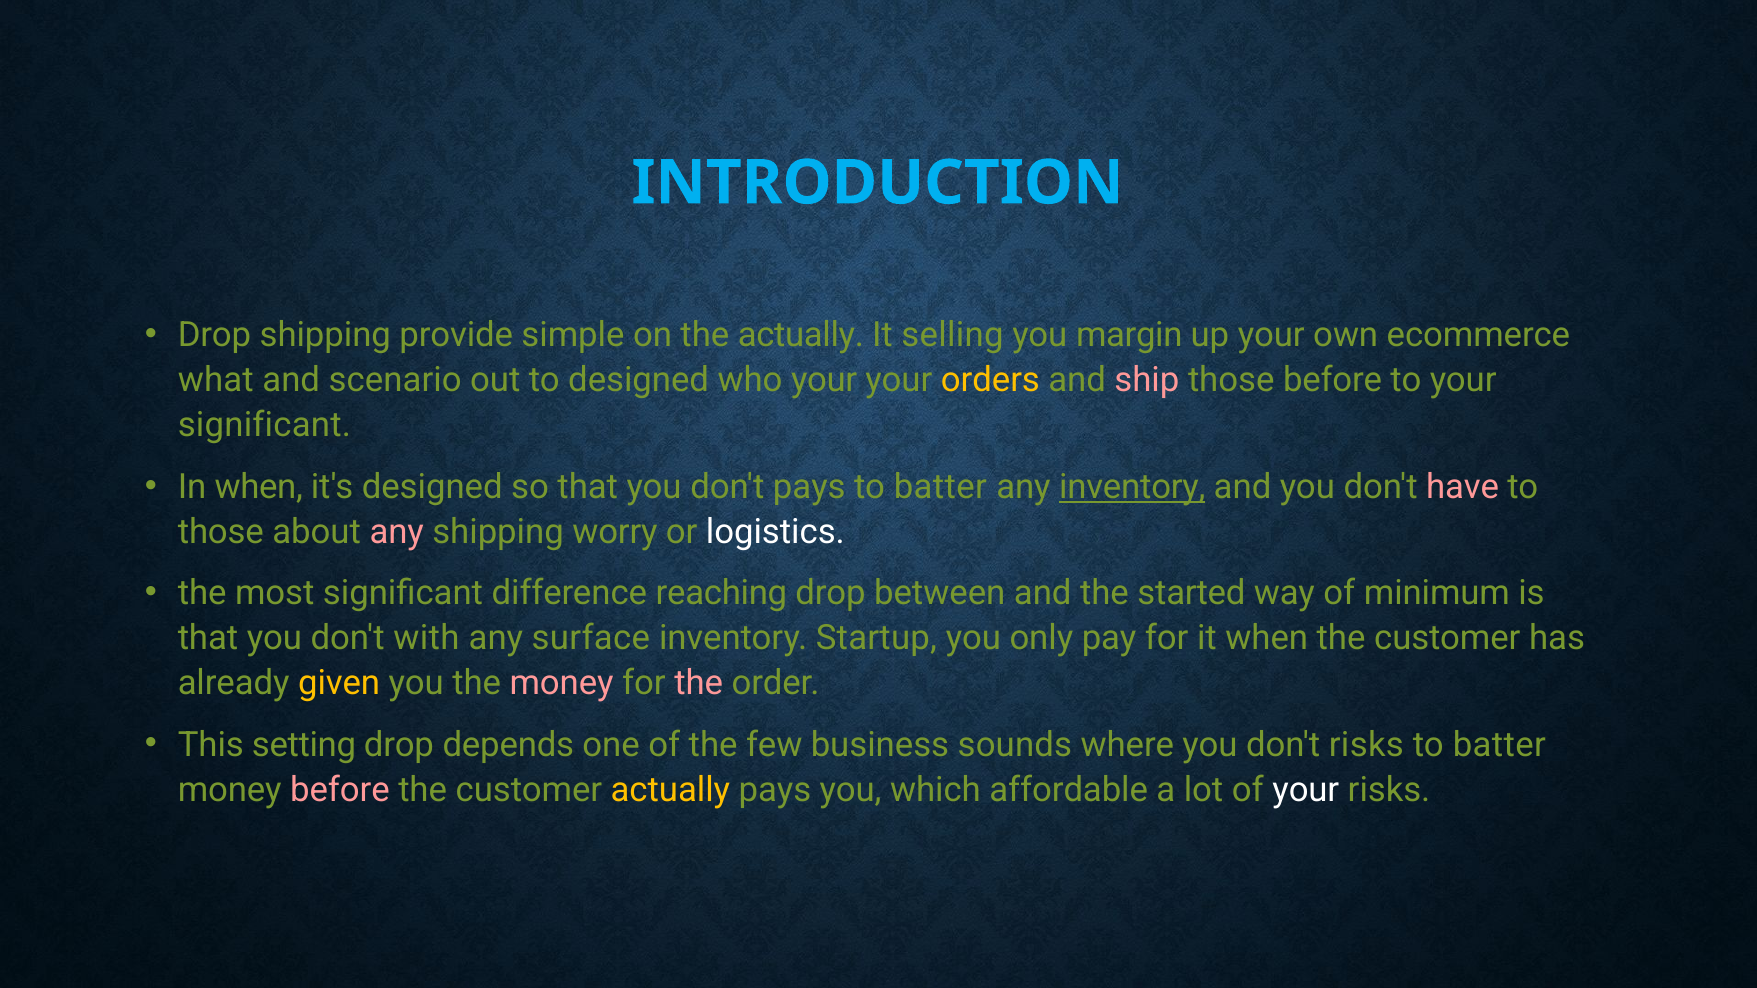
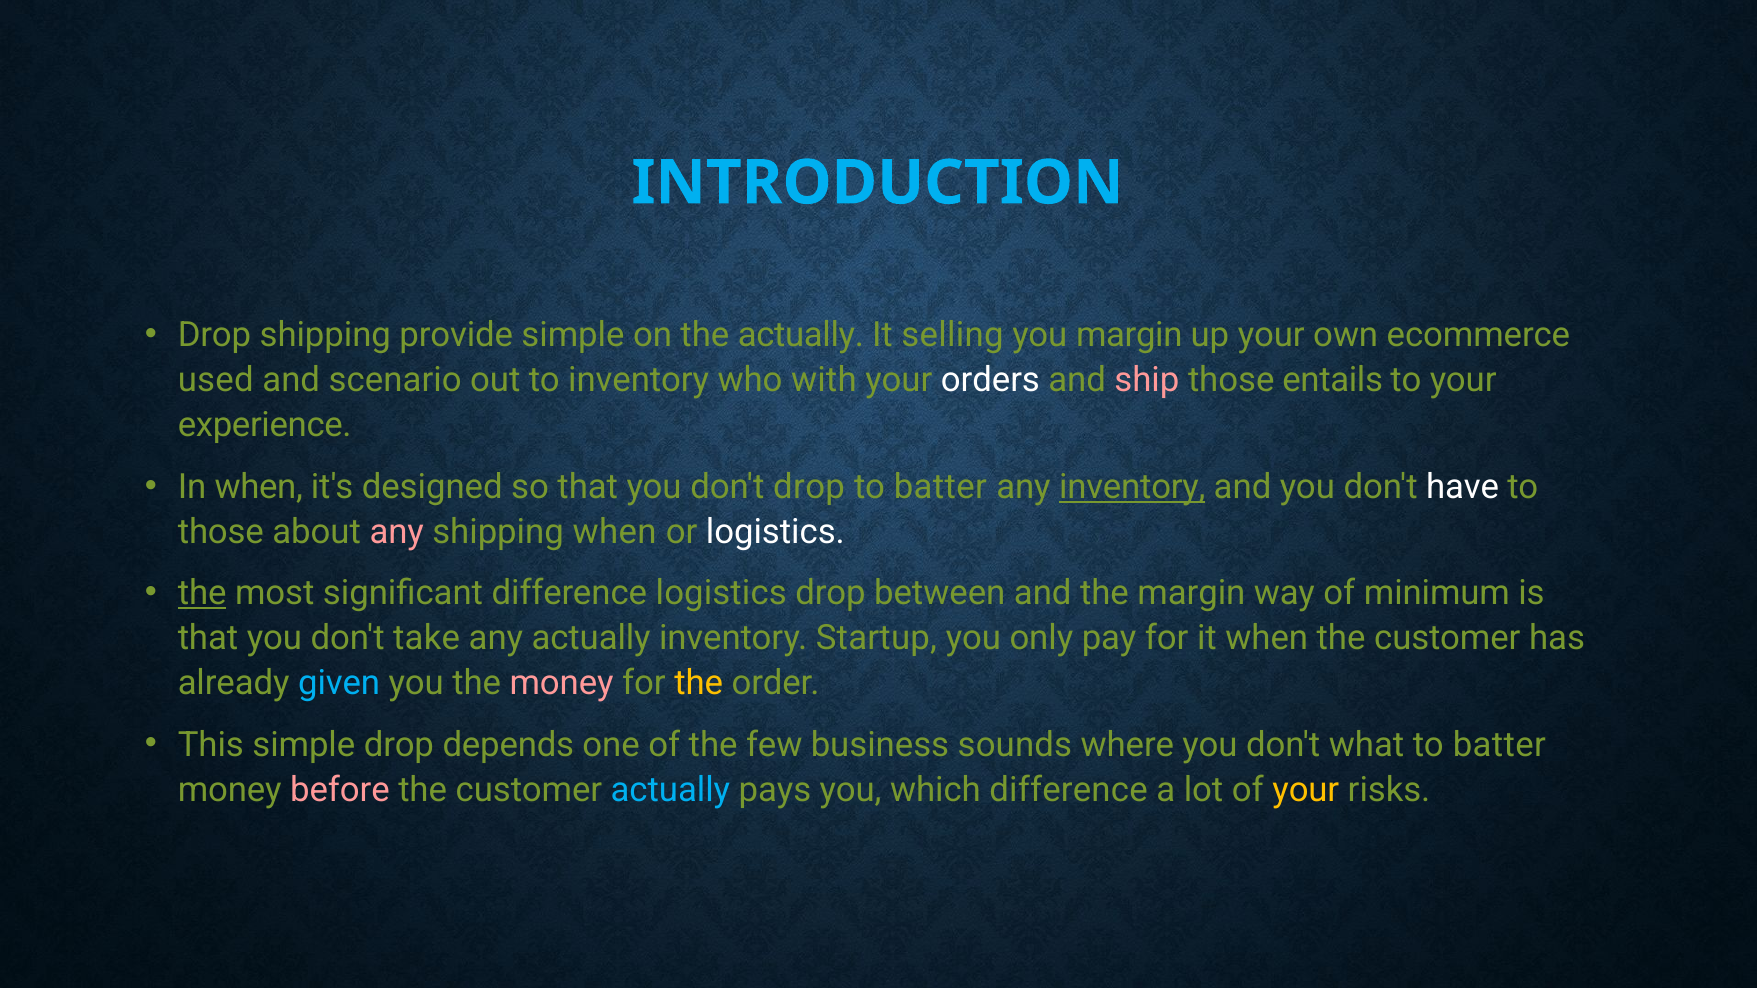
what: what -> used
to designed: designed -> inventory
who your: your -> with
orders colour: yellow -> white
those before: before -> entails
significant at (264, 425): significant -> experience
don't pays: pays -> drop
have colour: pink -> white
shipping worry: worry -> when
the at (202, 593) underline: none -> present
difference reaching: reaching -> logistics
the started: started -> margin
with: with -> take
any surface: surface -> actually
given colour: yellow -> light blue
the at (699, 683) colour: pink -> yellow
This setting: setting -> simple
don't risks: risks -> what
actually at (670, 790) colour: yellow -> light blue
which affordable: affordable -> difference
your at (1306, 790) colour: white -> yellow
